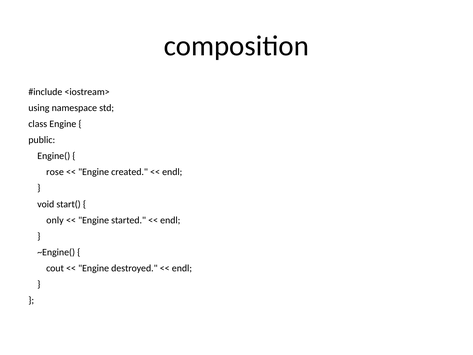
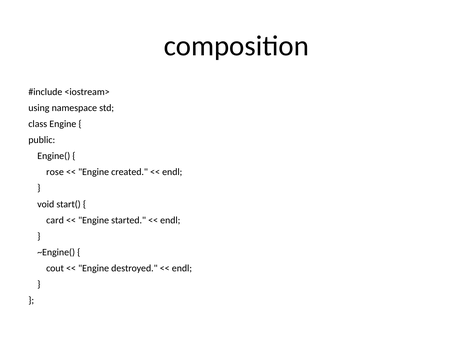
only: only -> card
